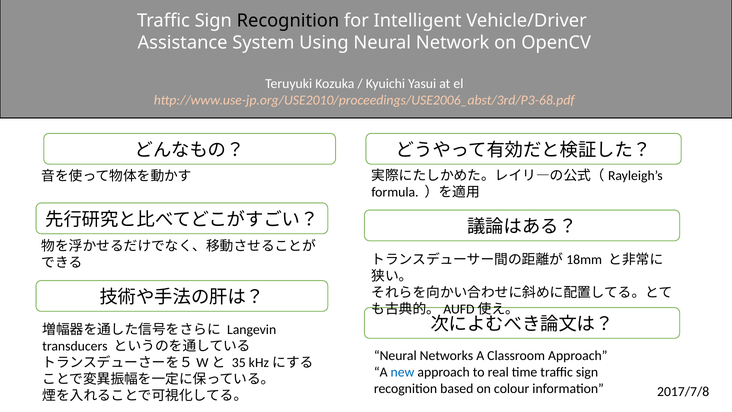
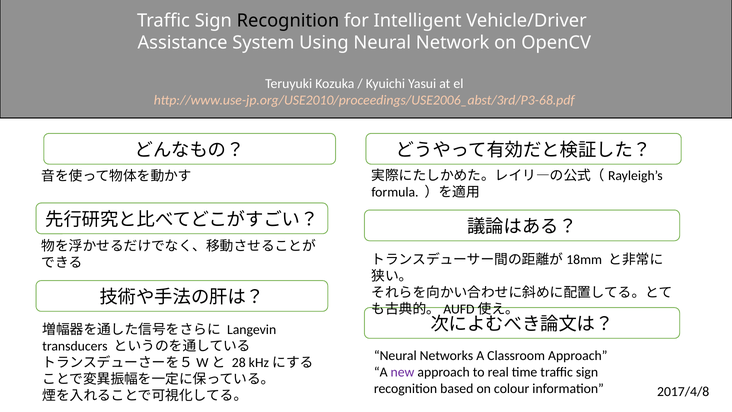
35: 35 -> 28
new colour: blue -> purple
2017/7/8: 2017/7/8 -> 2017/4/8
